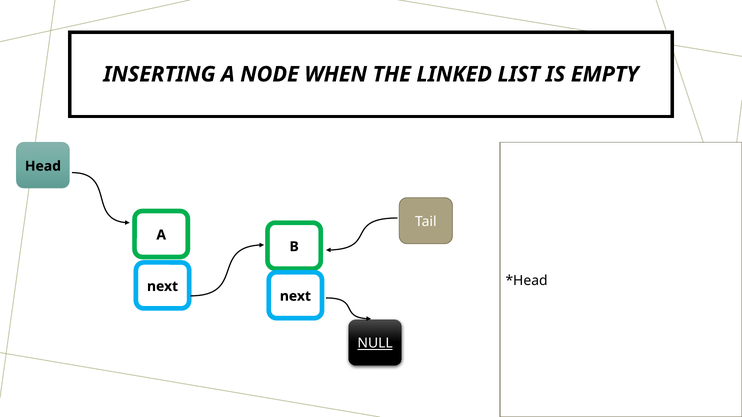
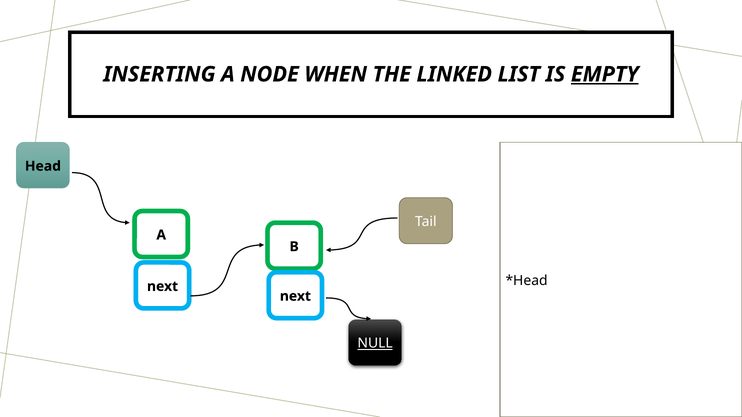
EMPTY underline: none -> present
